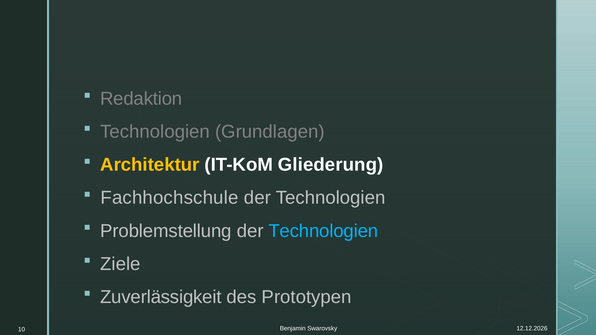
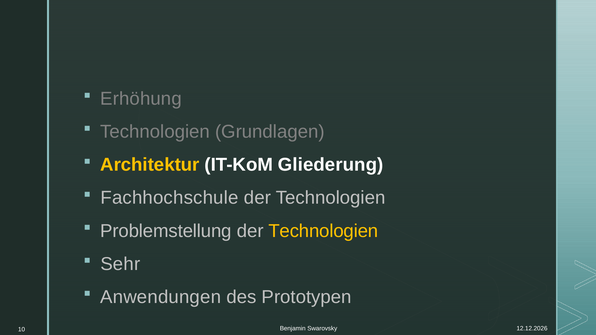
Redaktion: Redaktion -> Erhöhung
Technologien at (323, 231) colour: light blue -> yellow
Ziele: Ziele -> Sehr
Zuverlässigkeit: Zuverlässigkeit -> Anwendungen
